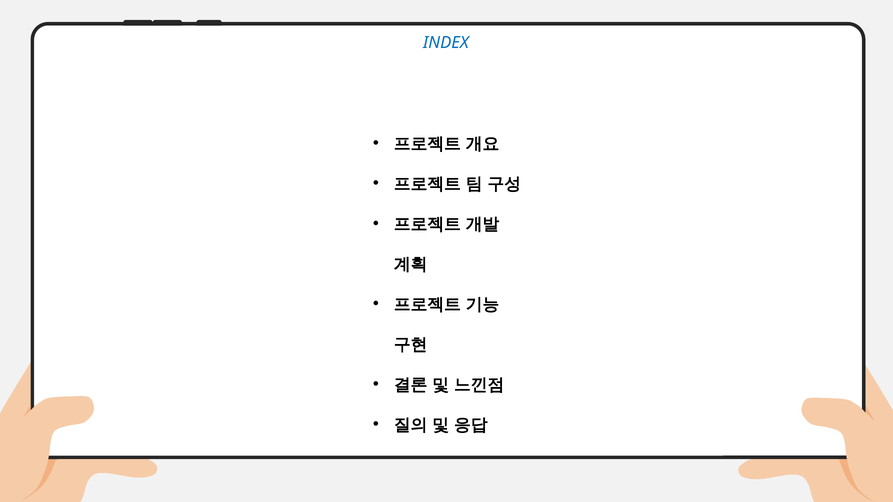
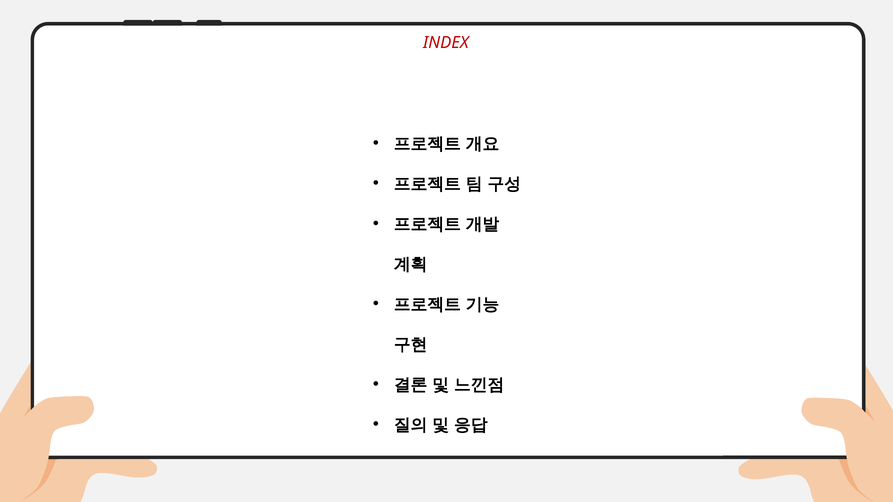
INDEX colour: blue -> red
